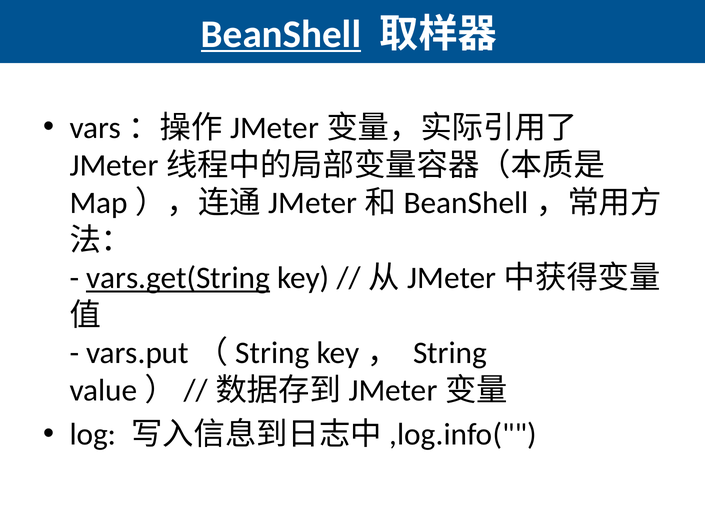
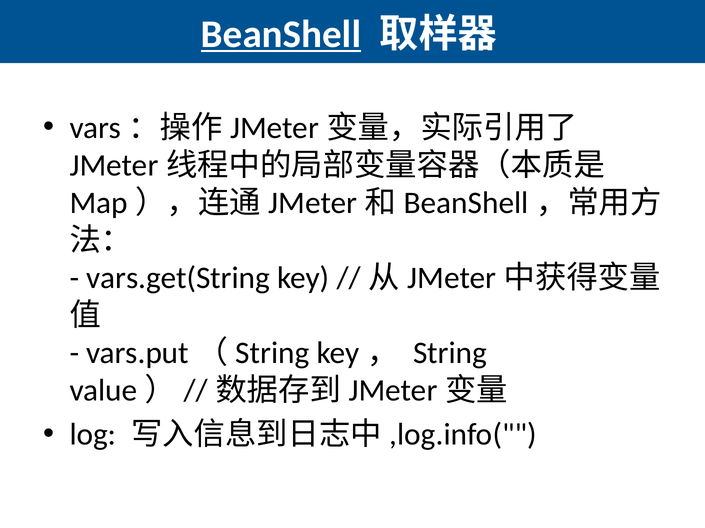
vars.get(String underline: present -> none
